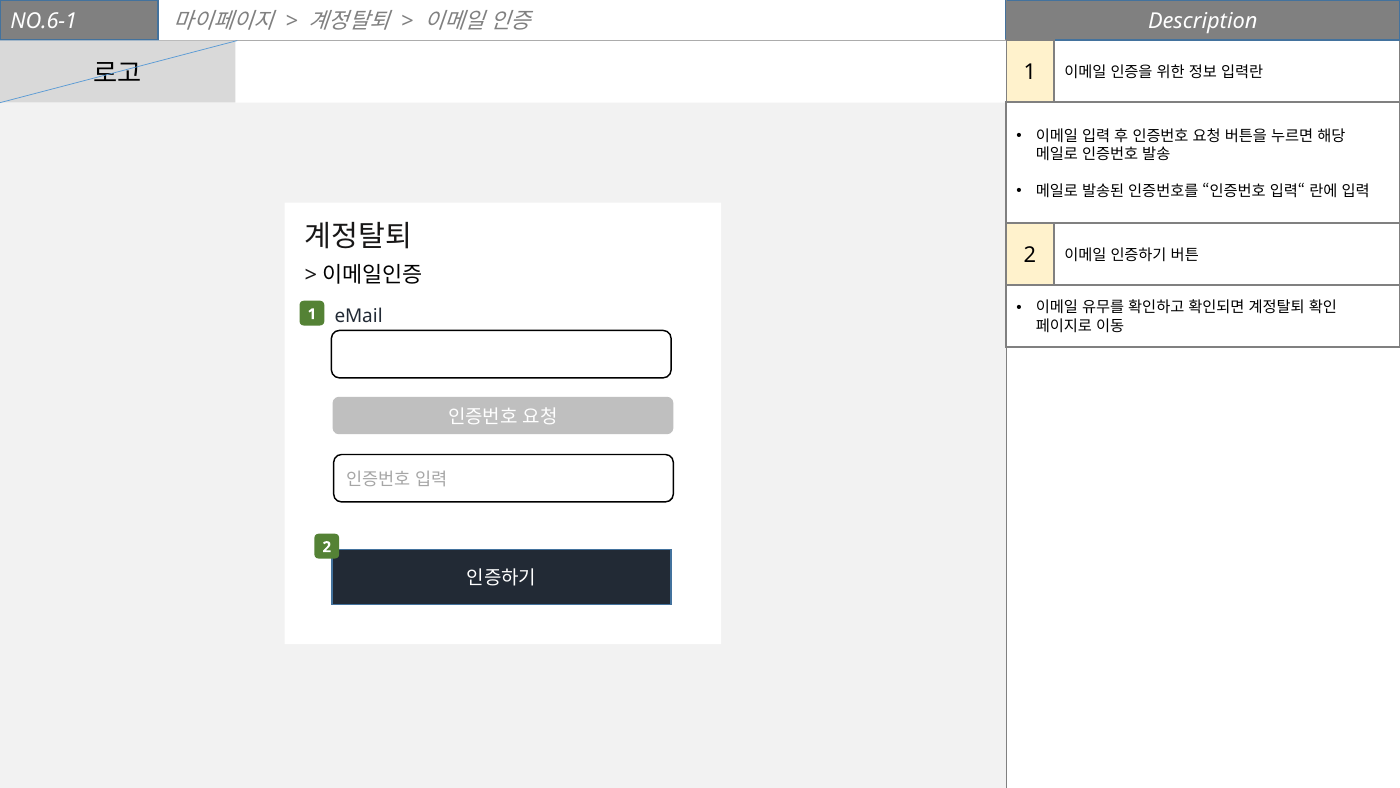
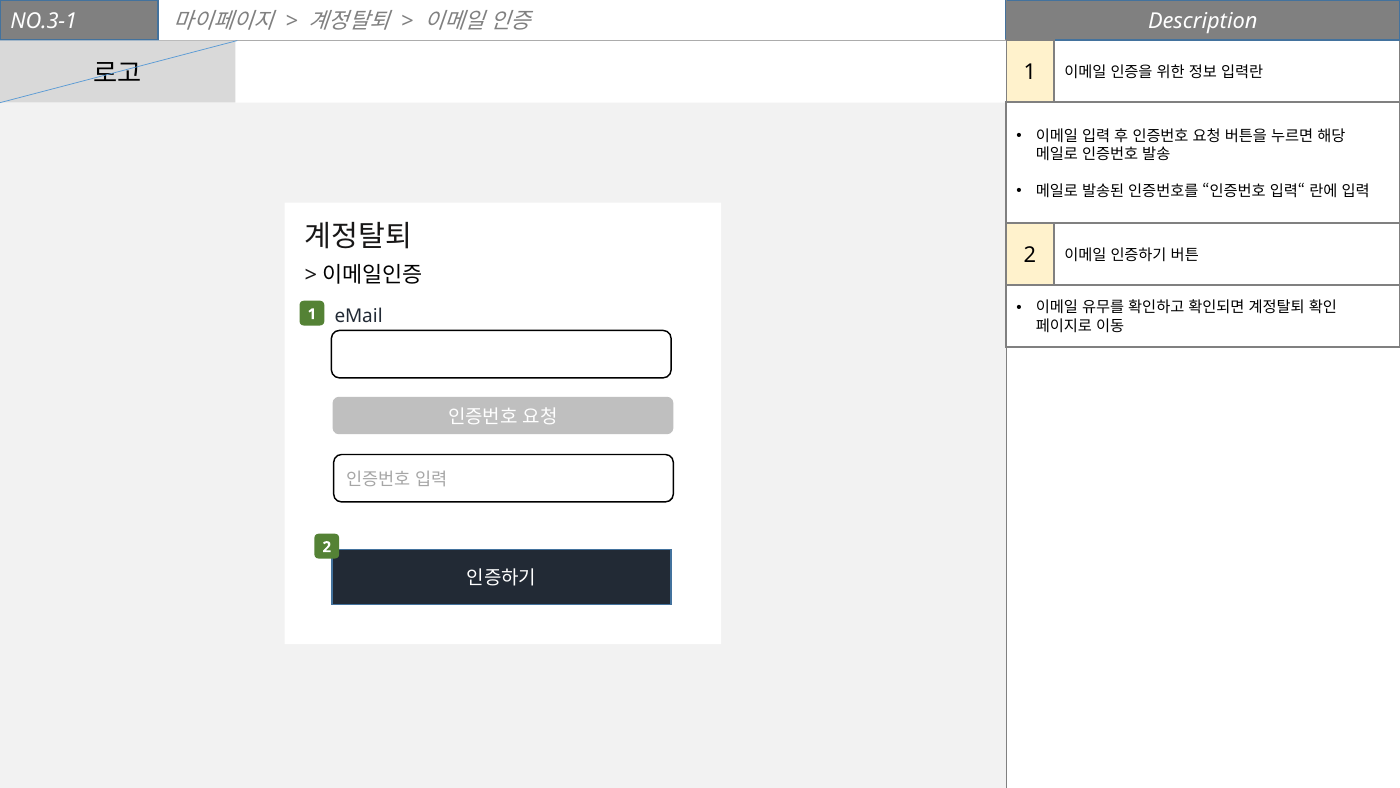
NO.6-1: NO.6-1 -> NO.3-1
